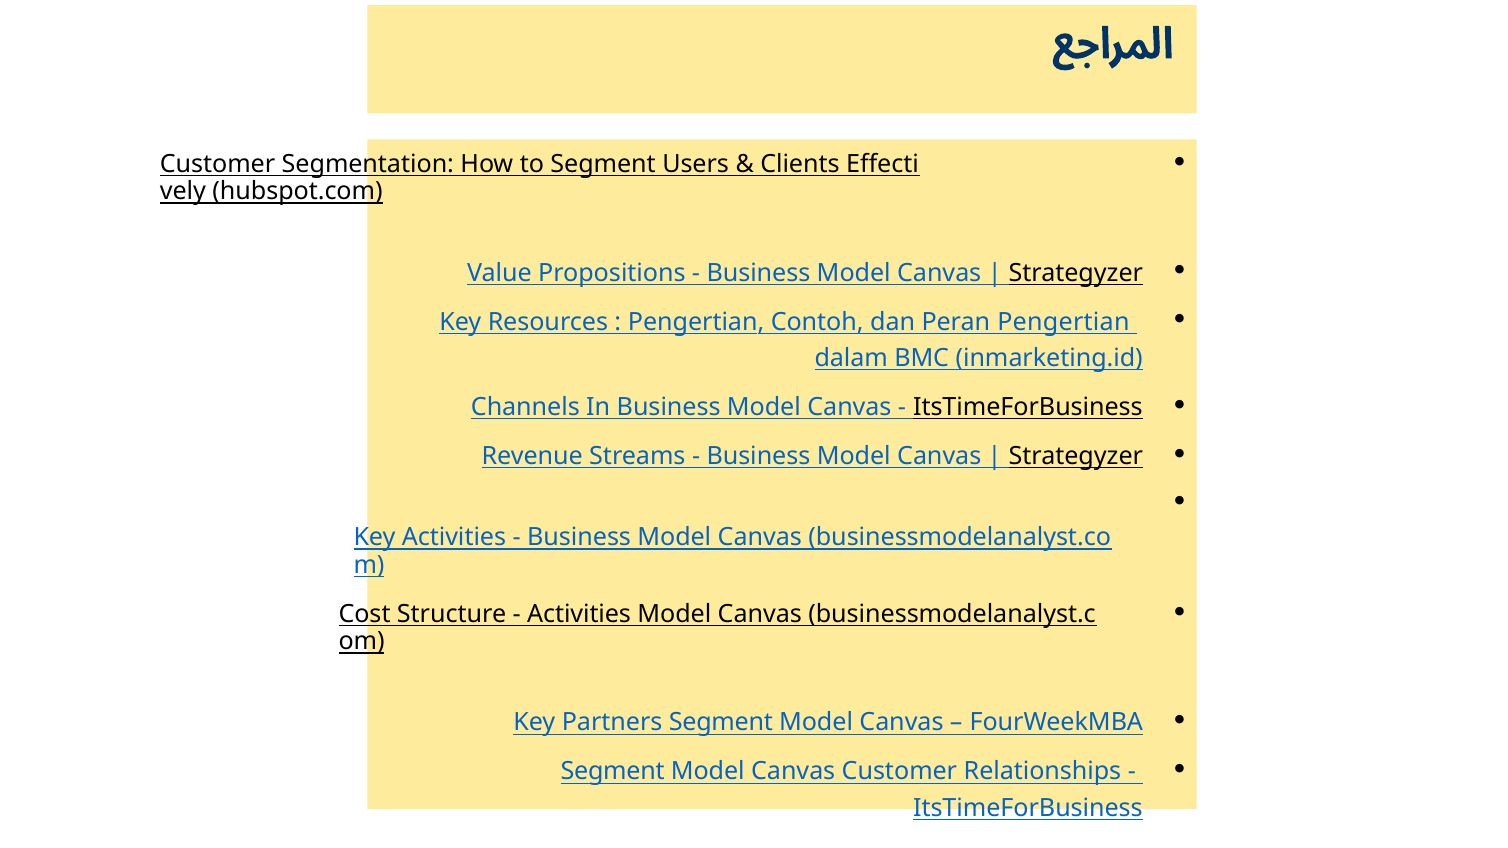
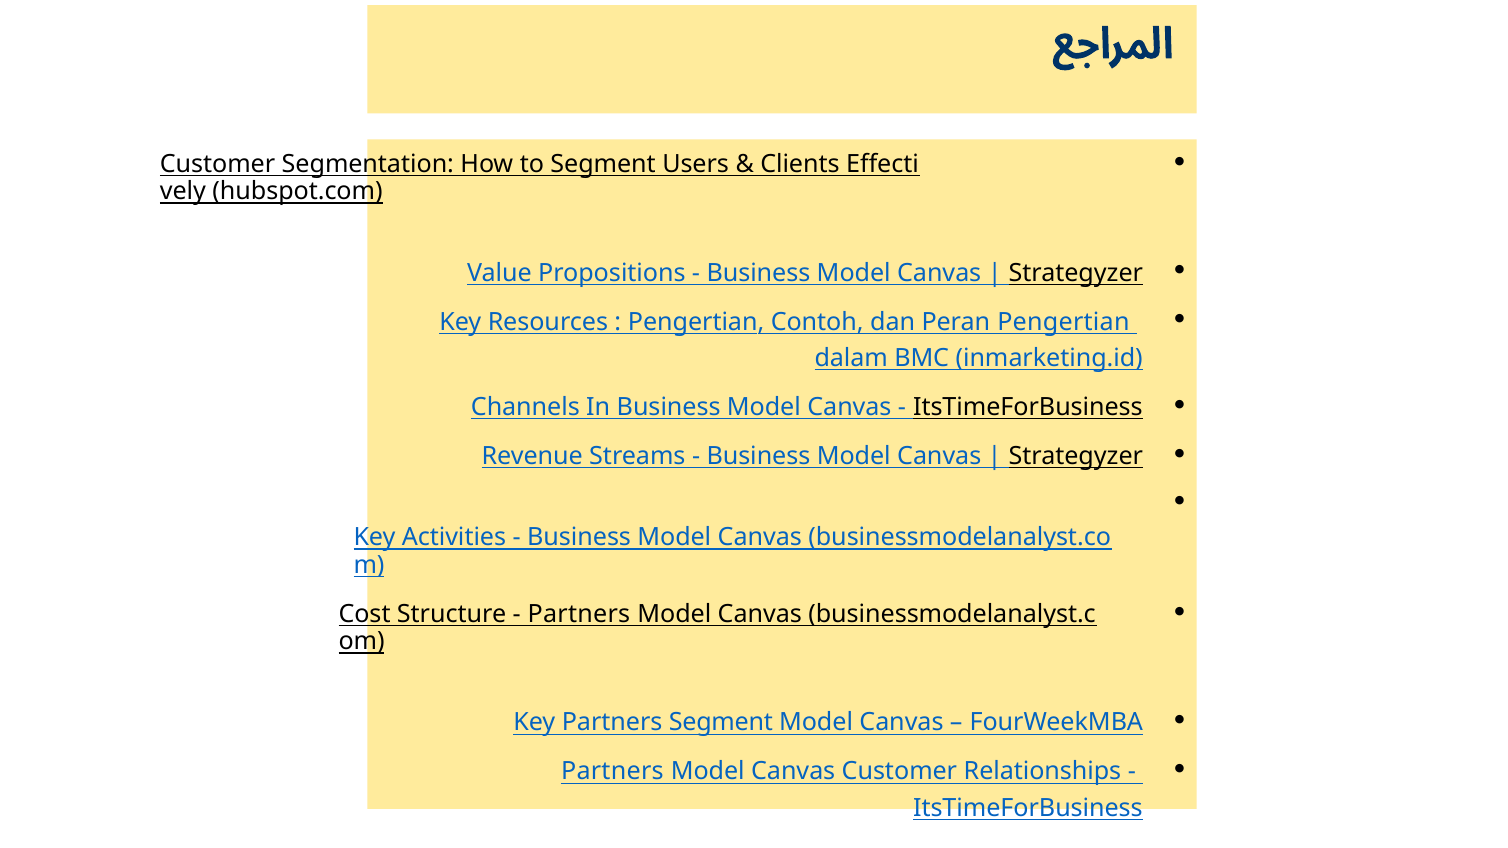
Activities at (579, 614): Activities -> Partners
Segment at (613, 772): Segment -> Partners
